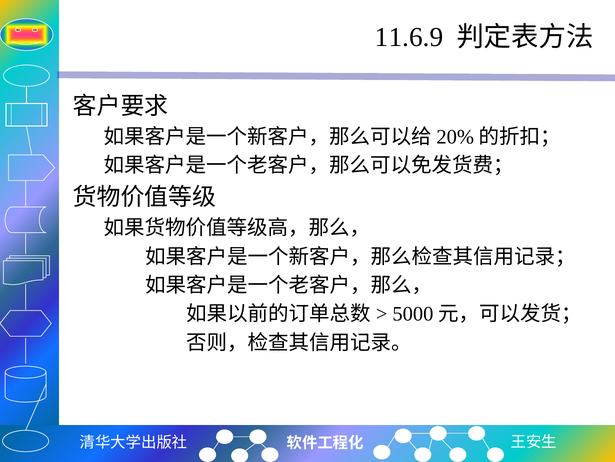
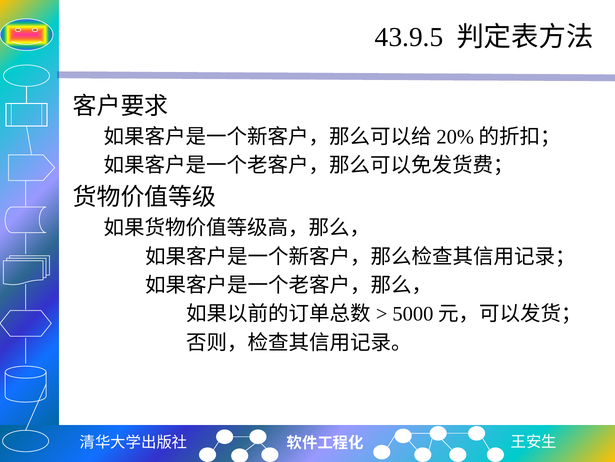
11.6.9: 11.6.9 -> 43.9.5
